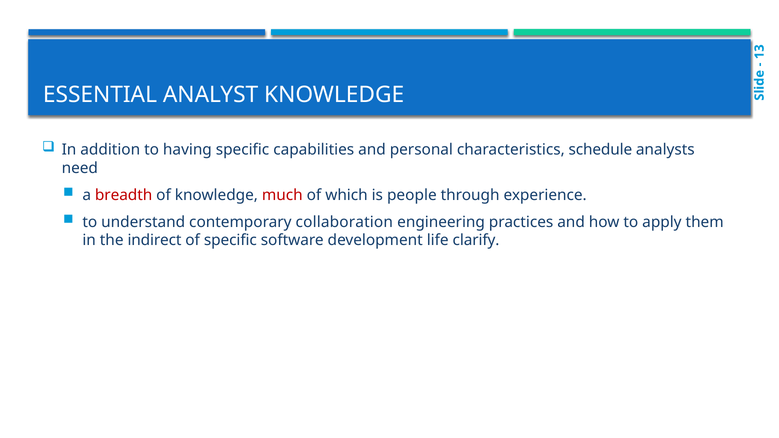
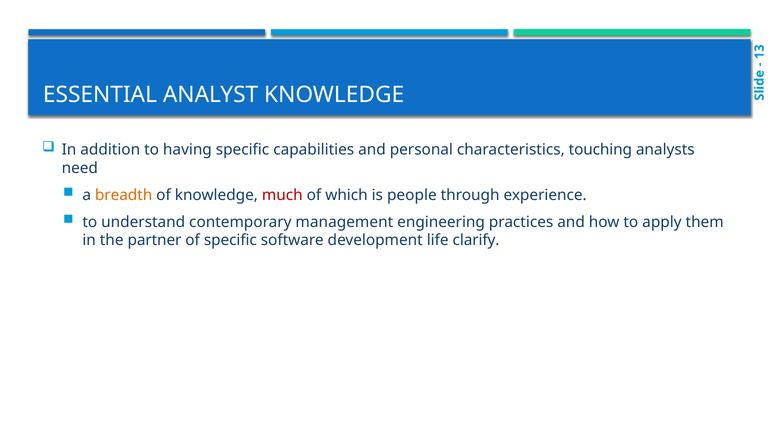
schedule: schedule -> touching
breadth colour: red -> orange
collaboration: collaboration -> management
indirect: indirect -> partner
